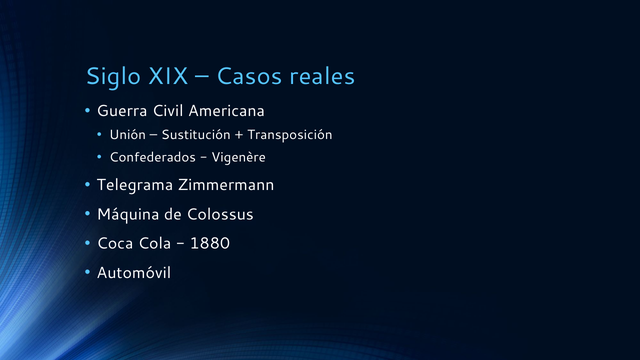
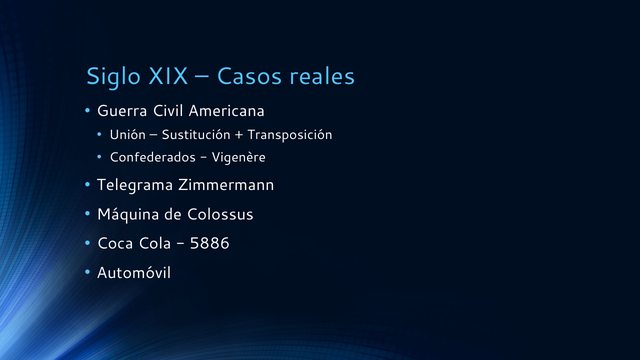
1880: 1880 -> 5886
